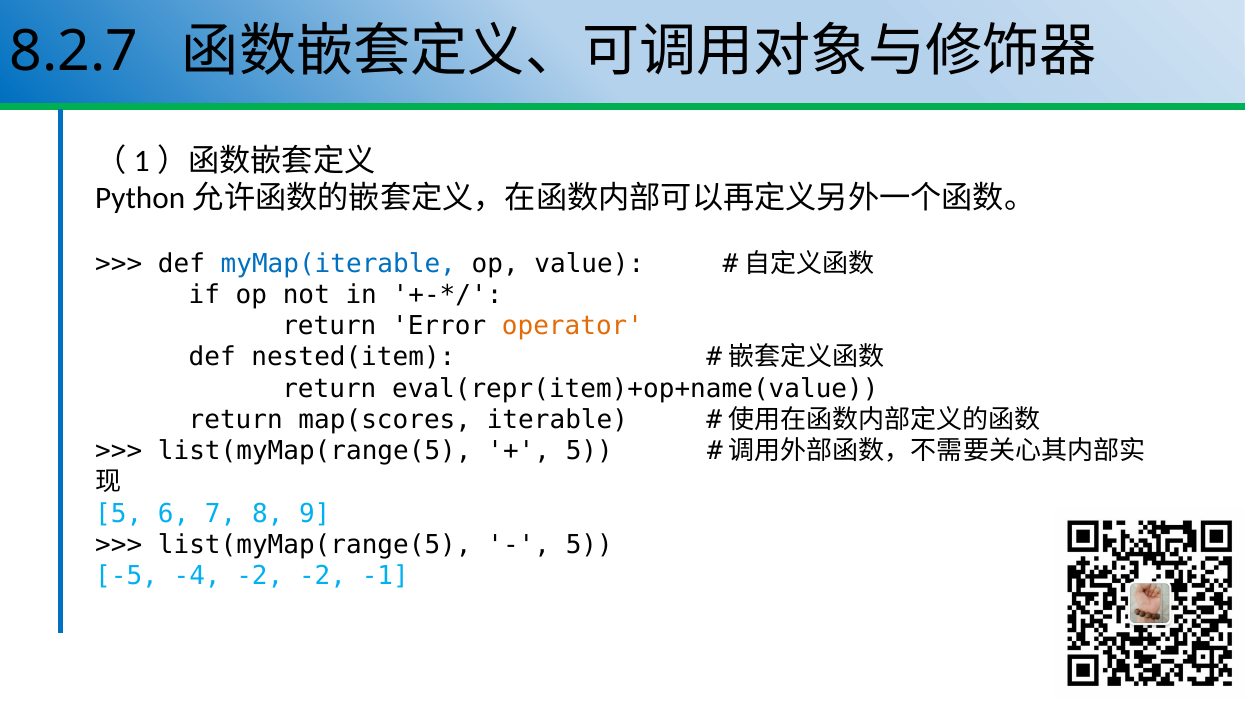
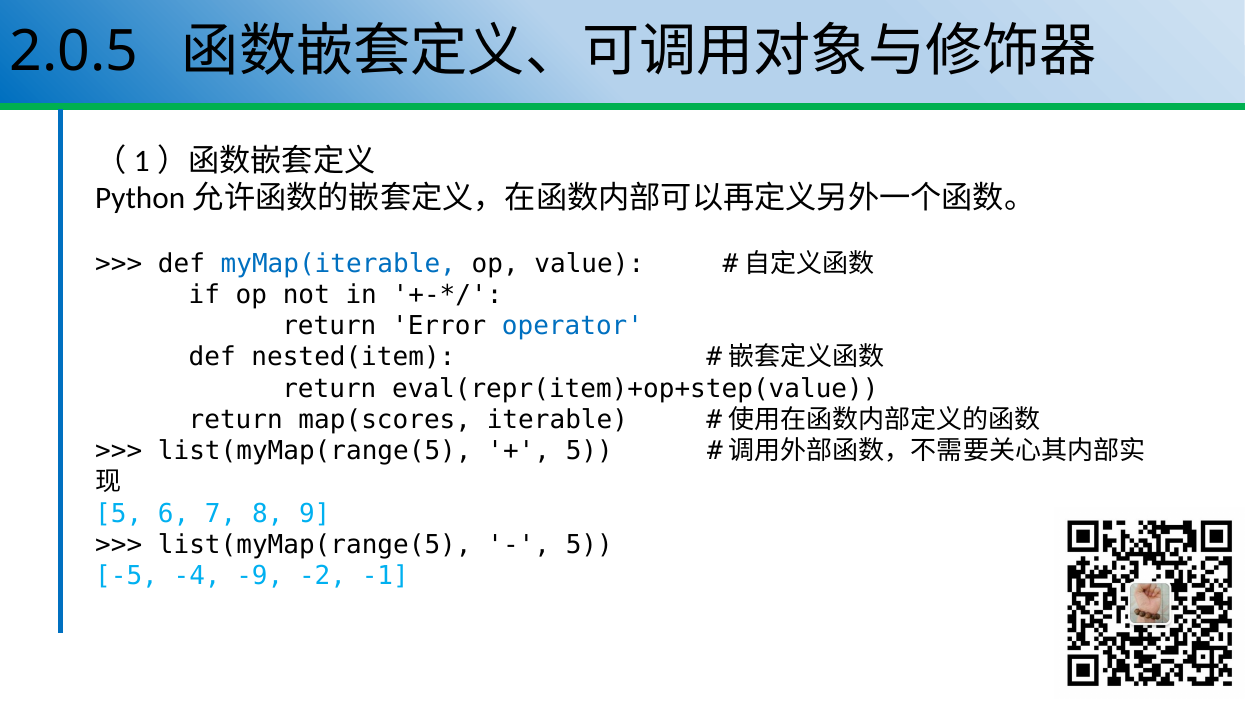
8.2.7: 8.2.7 -> 2.0.5
operator colour: orange -> blue
eval(repr(item)+op+name(value: eval(repr(item)+op+name(value -> eval(repr(item)+op+step(value
-4 -2: -2 -> -9
